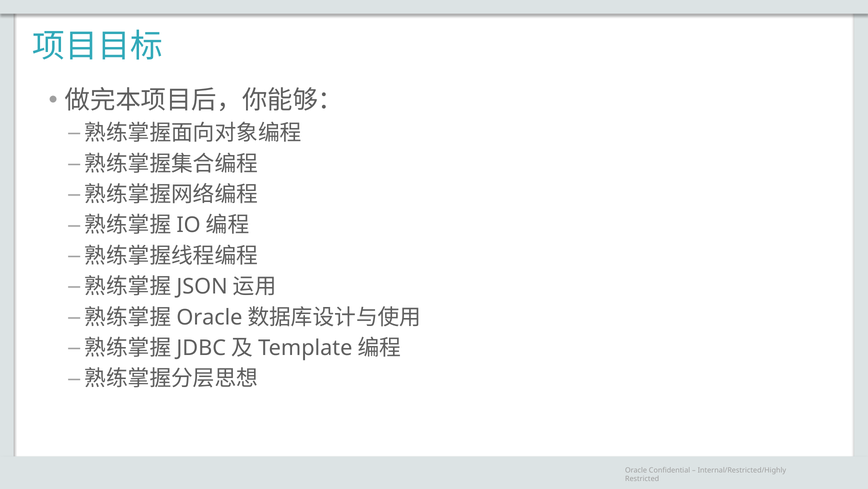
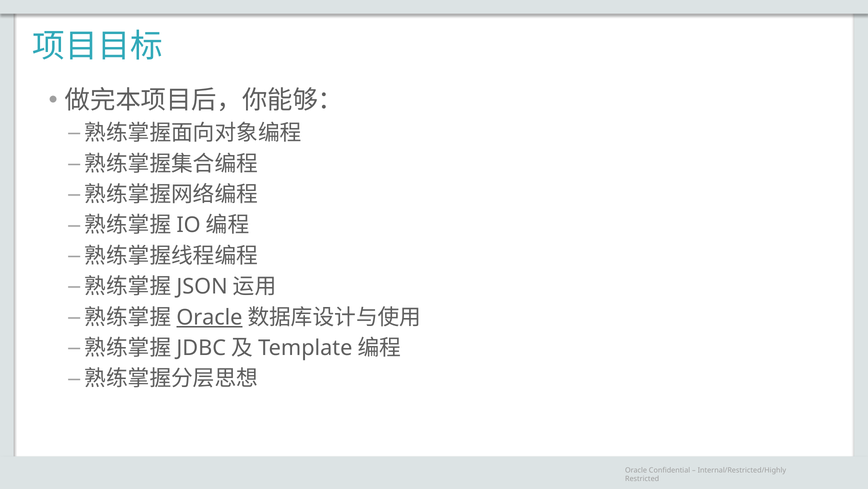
Oracle at (209, 317) underline: none -> present
